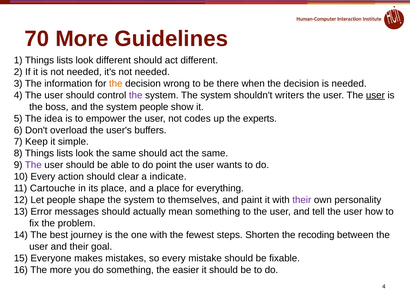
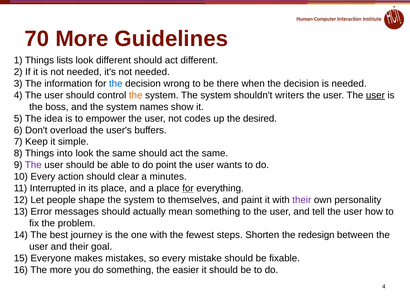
the at (116, 83) colour: orange -> blue
the at (136, 95) colour: purple -> orange
system people: people -> names
experts: experts -> desired
8 Things lists: lists -> into
indicate: indicate -> minutes
Cartouche: Cartouche -> Interrupted
for at (188, 188) underline: none -> present
recoding: recoding -> redesign
